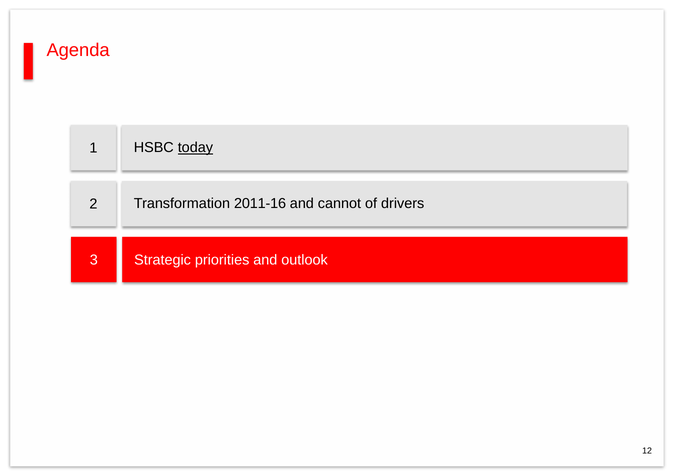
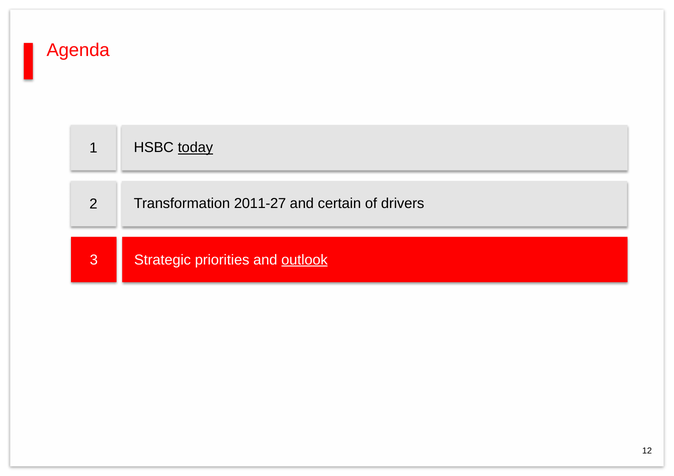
2011-16: 2011-16 -> 2011-27
cannot: cannot -> certain
outlook underline: none -> present
